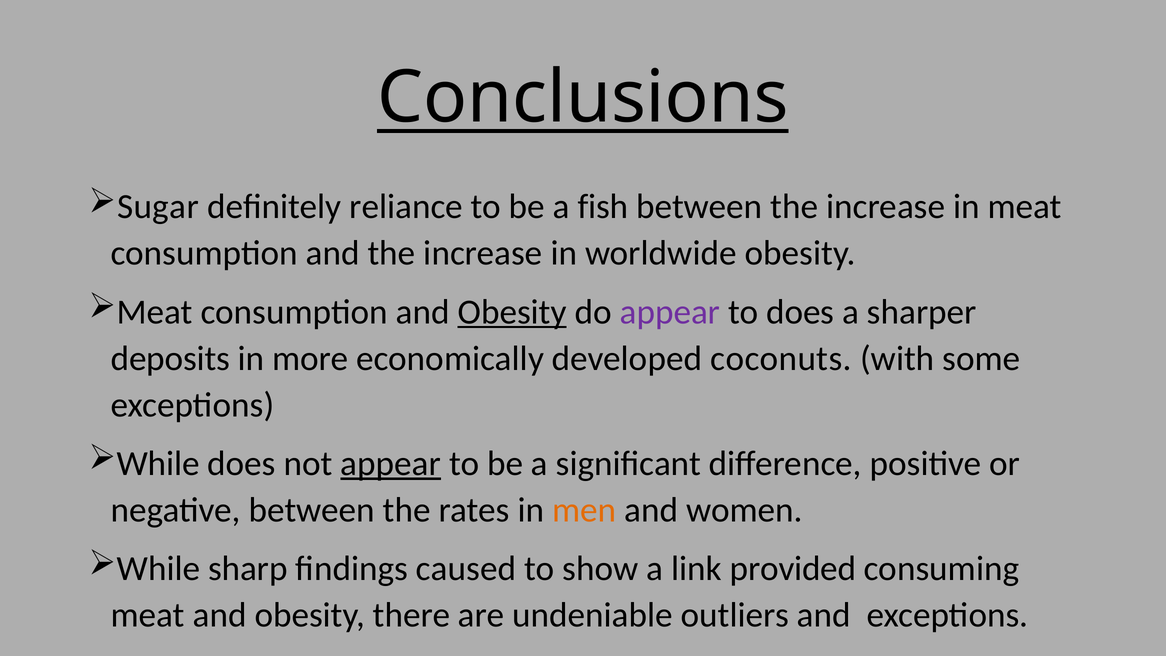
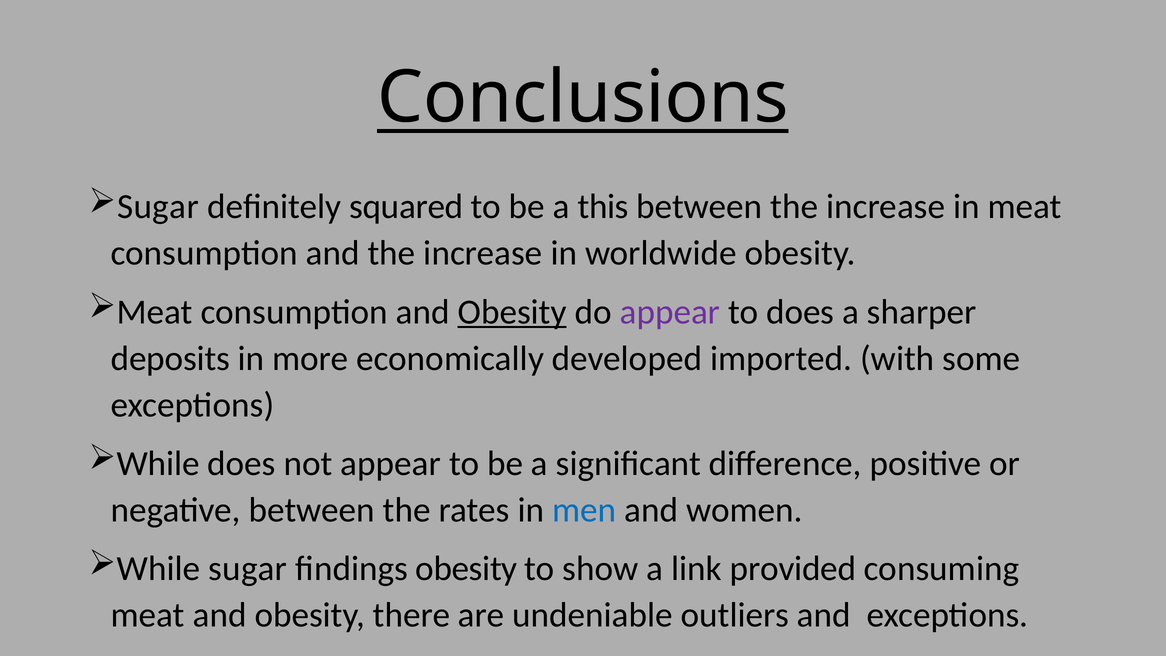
reliance: reliance -> squared
fish: fish -> this
coconuts: coconuts -> imported
appear at (391, 463) underline: present -> none
men colour: orange -> blue
While sharp: sharp -> sugar
findings caused: caused -> obesity
